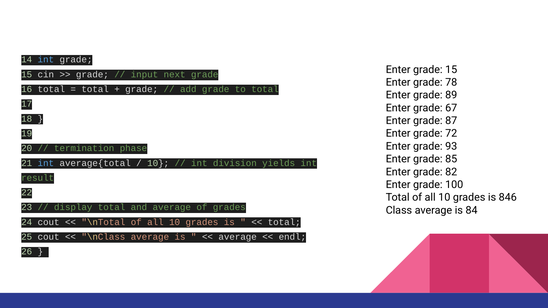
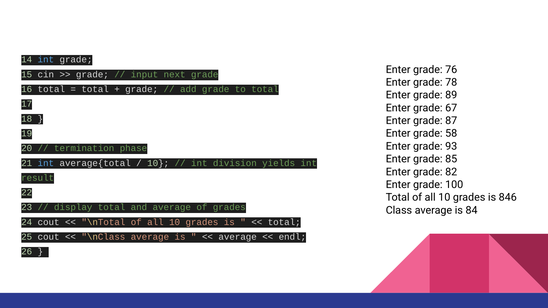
Enter grade 15: 15 -> 76
72: 72 -> 58
